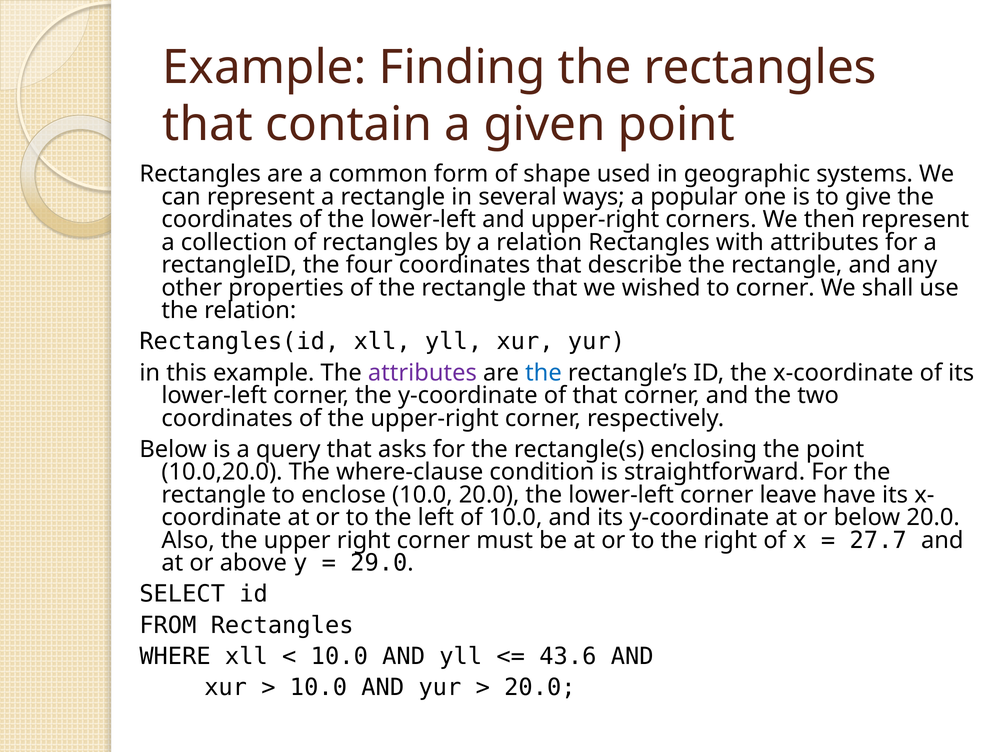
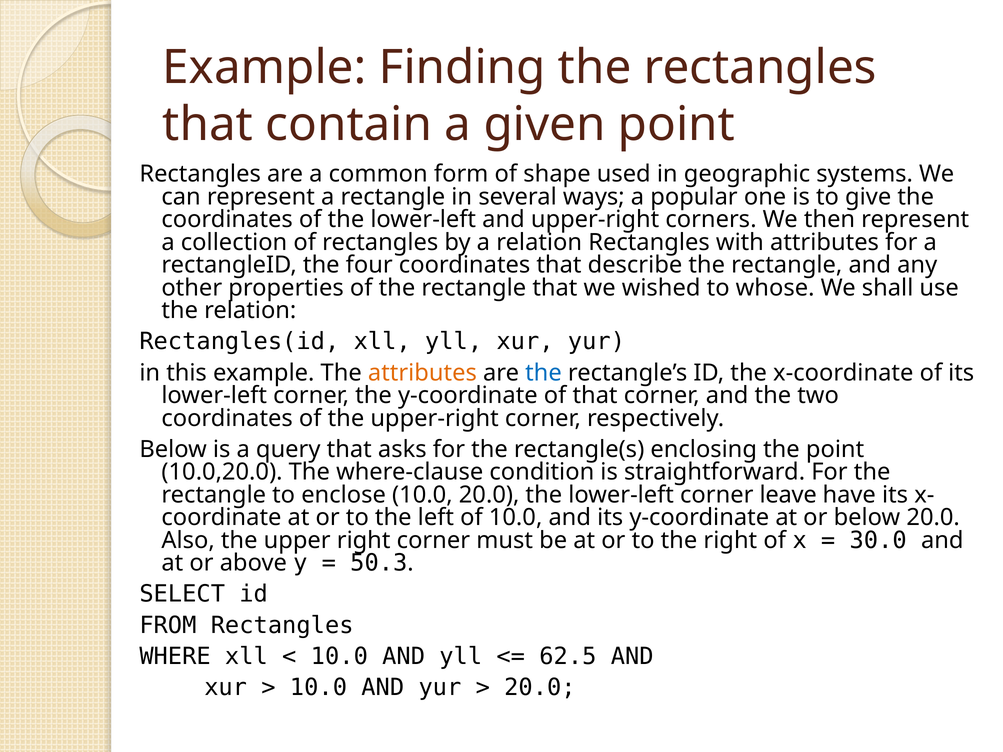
to corner: corner -> whose
attributes at (422, 373) colour: purple -> orange
27.7: 27.7 -> 30.0
29.0: 29.0 -> 50.3
43.6: 43.6 -> 62.5
